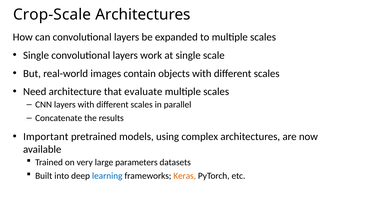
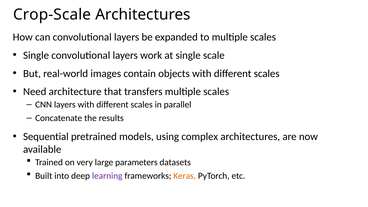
evaluate: evaluate -> transfers
Important: Important -> Sequential
learning colour: blue -> purple
